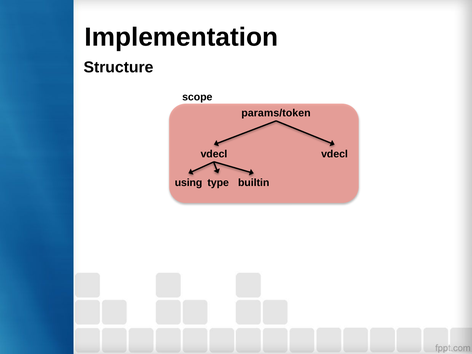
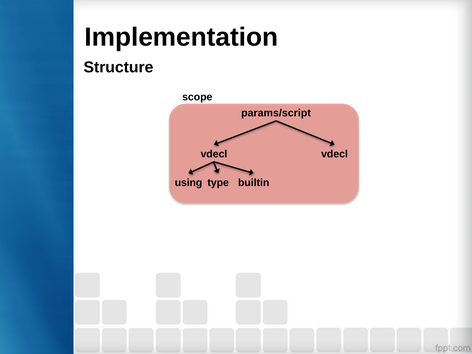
params/token: params/token -> params/script
